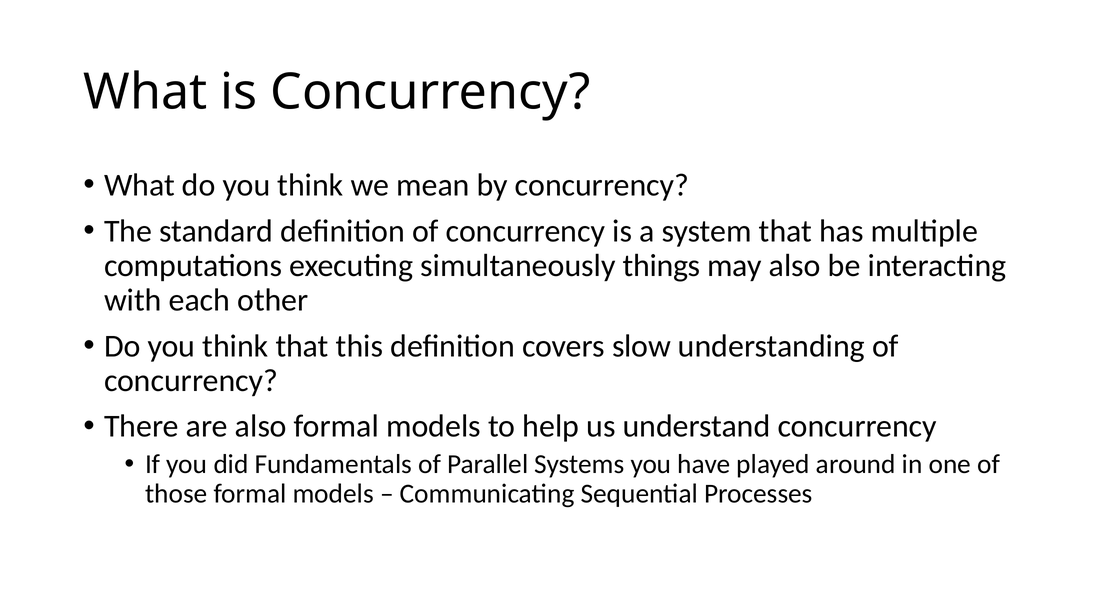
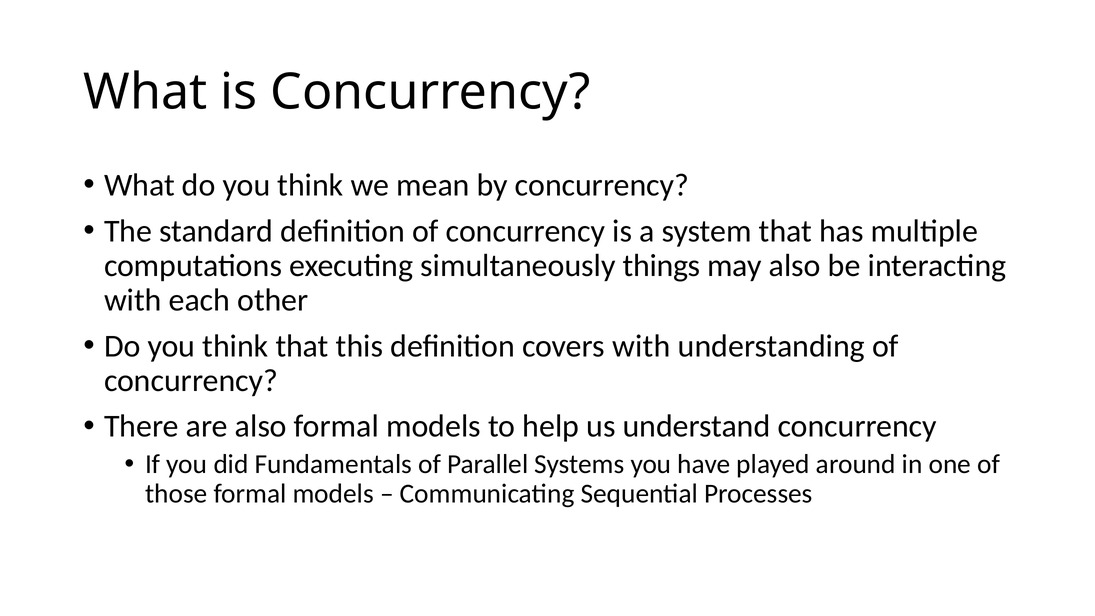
covers slow: slow -> with
